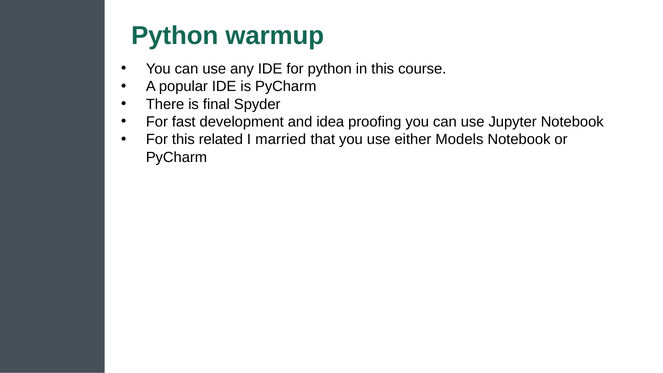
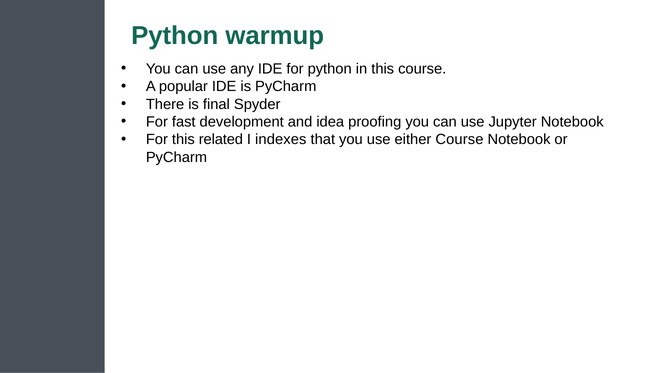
married: married -> indexes
either Models: Models -> Course
